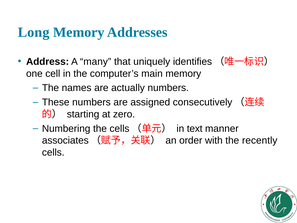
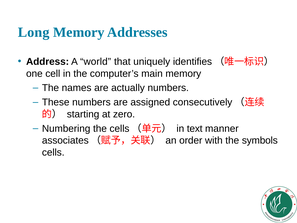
many: many -> world
recently: recently -> symbols
